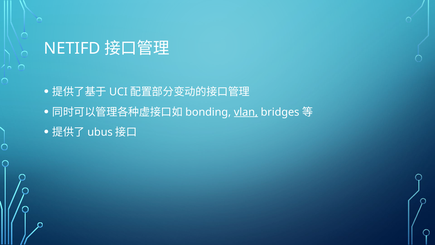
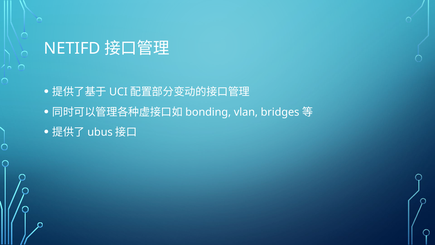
vlan underline: present -> none
